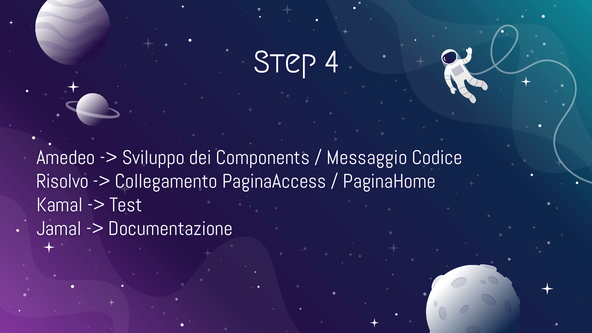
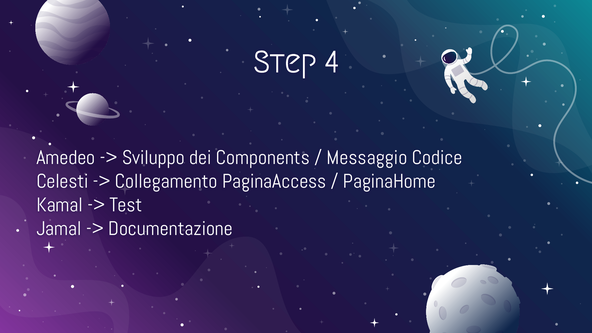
Risolvo: Risolvo -> Celesti
